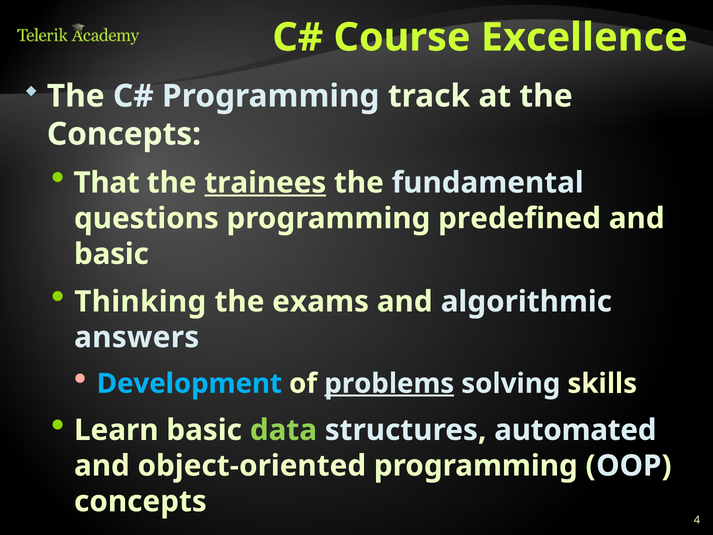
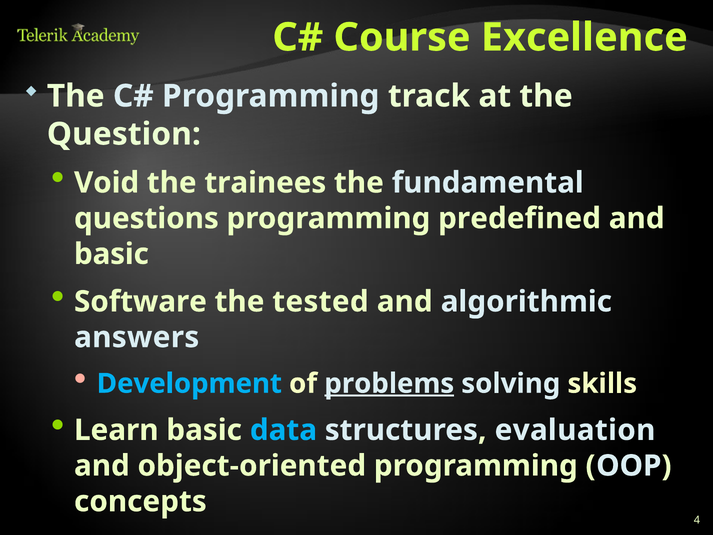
Concepts at (124, 134): Concepts -> Question
That: That -> Void
trainees underline: present -> none
Thinking at (140, 302): Thinking -> Software
exams: exams -> tested
data colour: light green -> light blue
automated: automated -> evaluation
